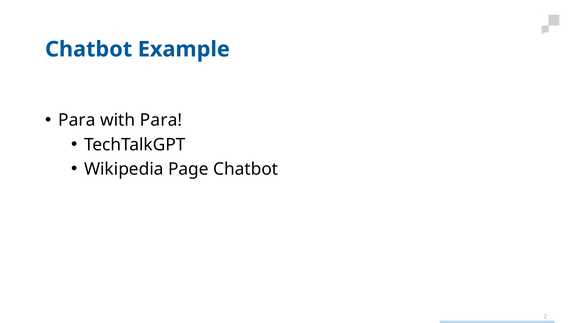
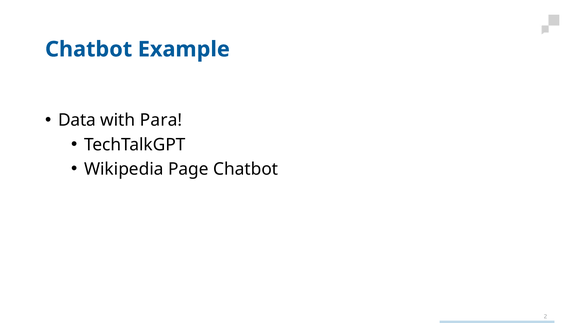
Para at (77, 120): Para -> Data
